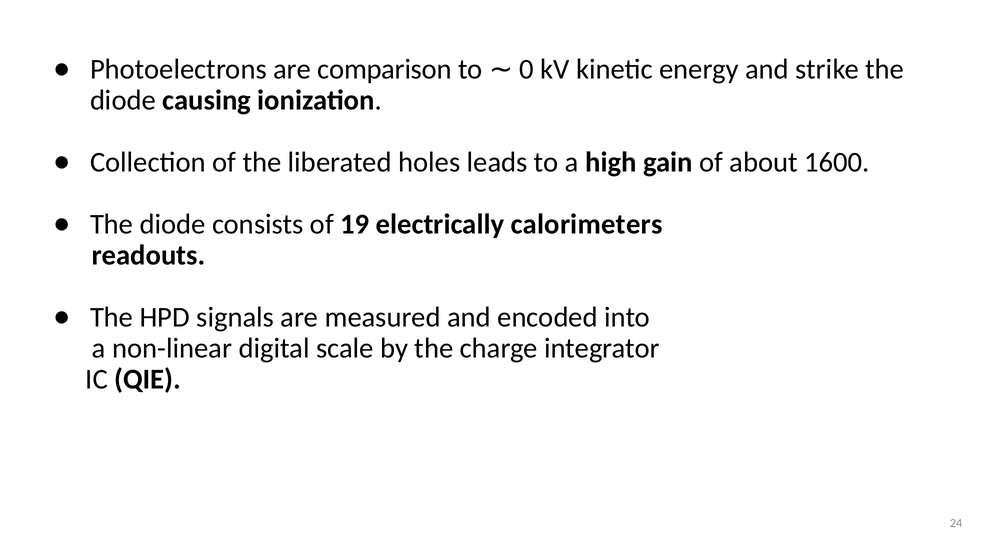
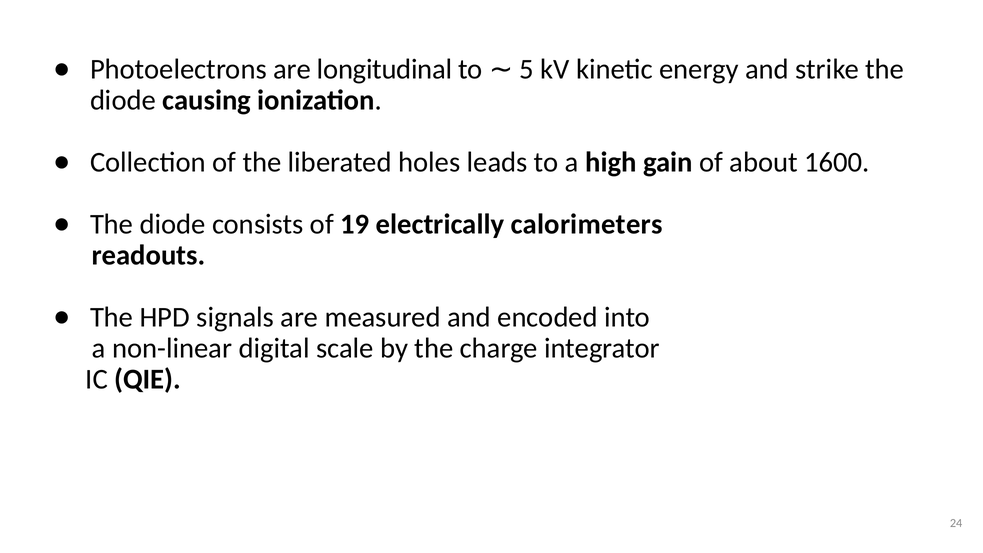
comparison: comparison -> longitudinal
0: 0 -> 5
